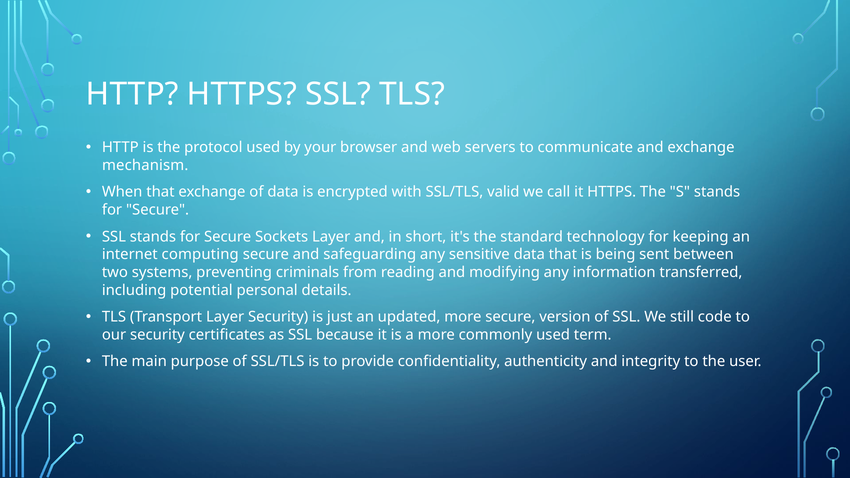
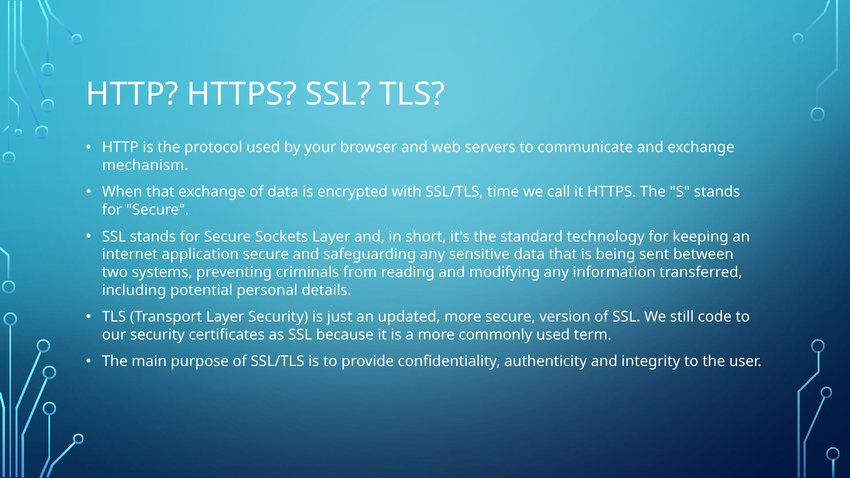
valid: valid -> time
computing: computing -> application
